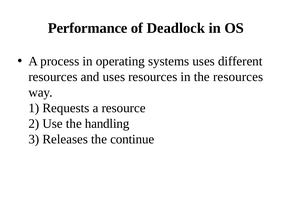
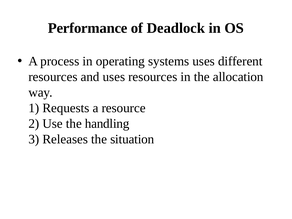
the resources: resources -> allocation
continue: continue -> situation
